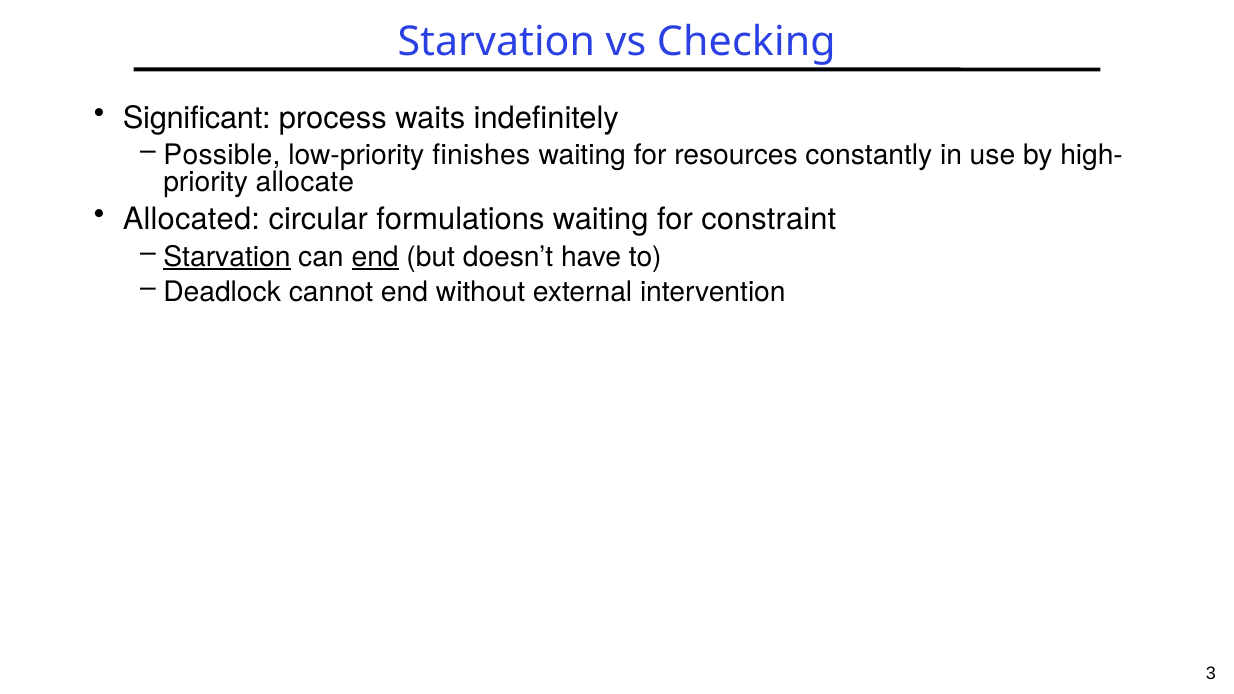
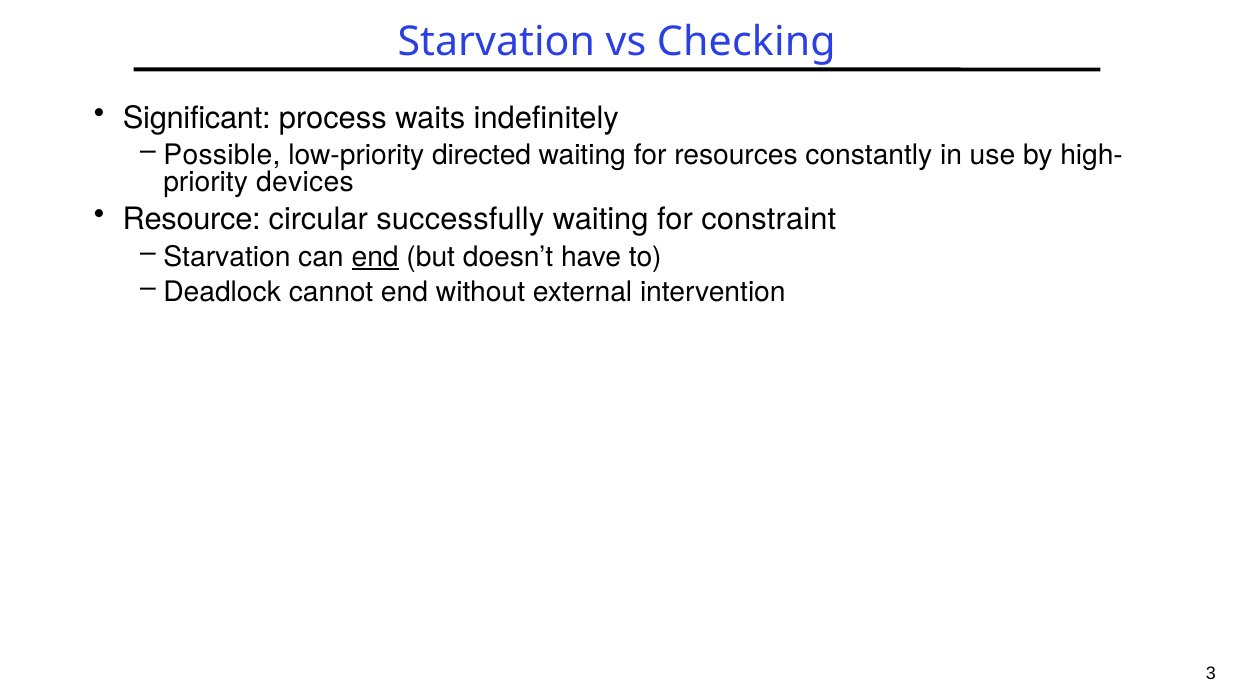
finishes: finishes -> directed
allocate: allocate -> devices
Allocated: Allocated -> Resource
formulations: formulations -> successfully
Starvation at (227, 257) underline: present -> none
